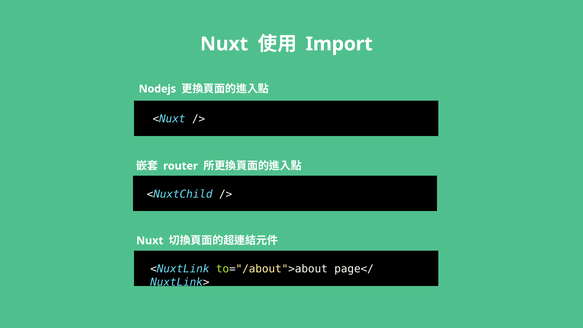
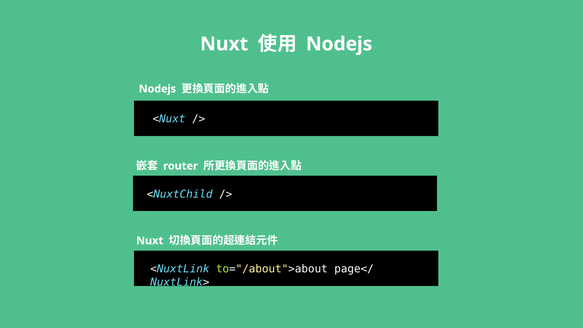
Import at (339, 44): Import -> Nodejs
